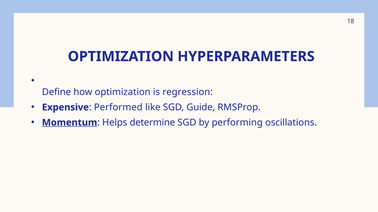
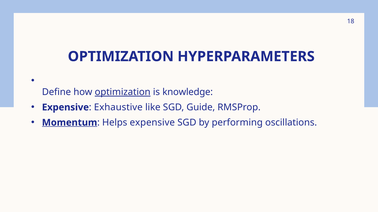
optimization at (123, 92) underline: none -> present
regression: regression -> knowledge
Performed: Performed -> Exhaustive
Helps determine: determine -> expensive
